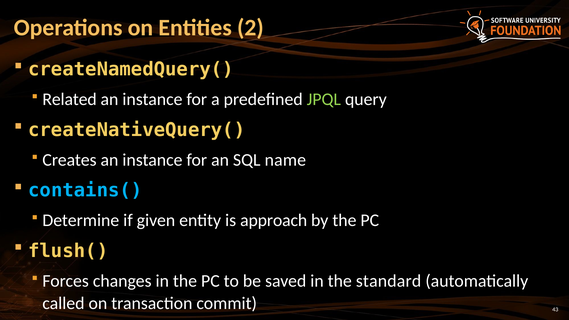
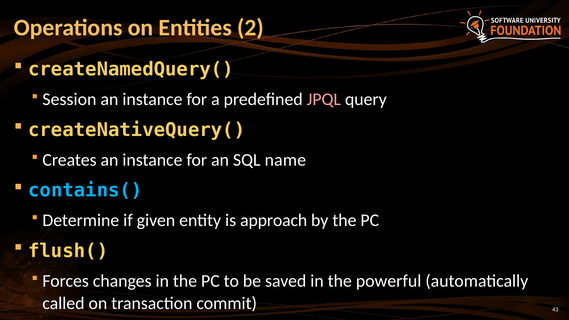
Related: Related -> Session
JPQL colour: light green -> pink
standard: standard -> powerful
